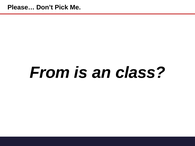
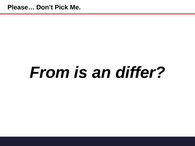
class: class -> differ
